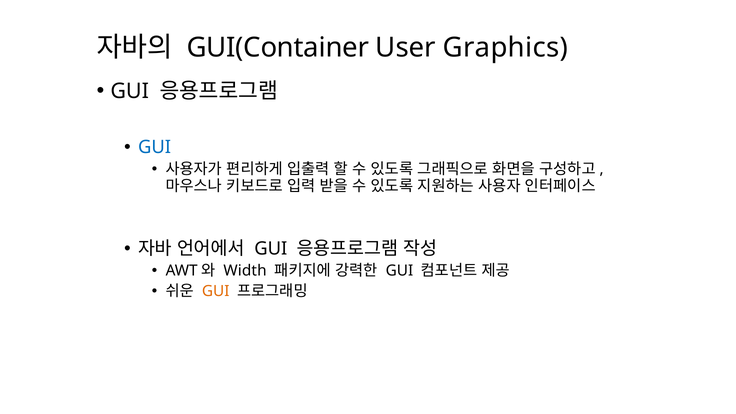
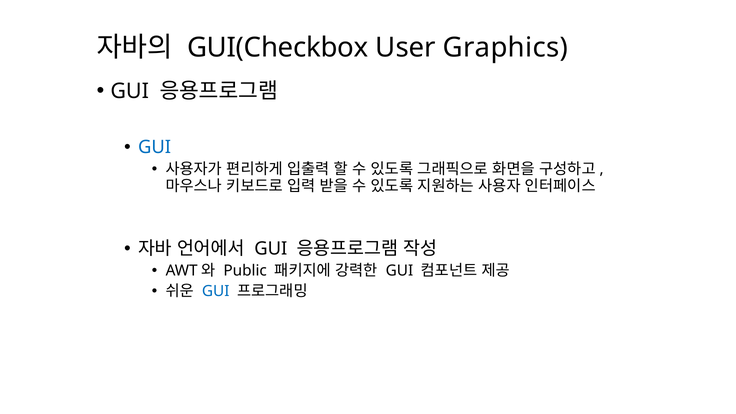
GUI(Container: GUI(Container -> GUI(Checkbox
Width: Width -> Public
GUI at (216, 291) colour: orange -> blue
